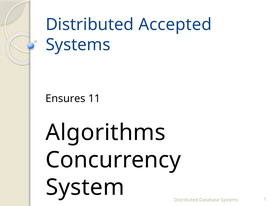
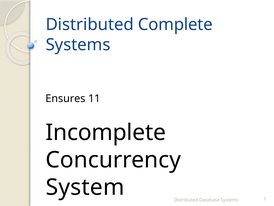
Accepted: Accepted -> Complete
Algorithms: Algorithms -> Incomplete
